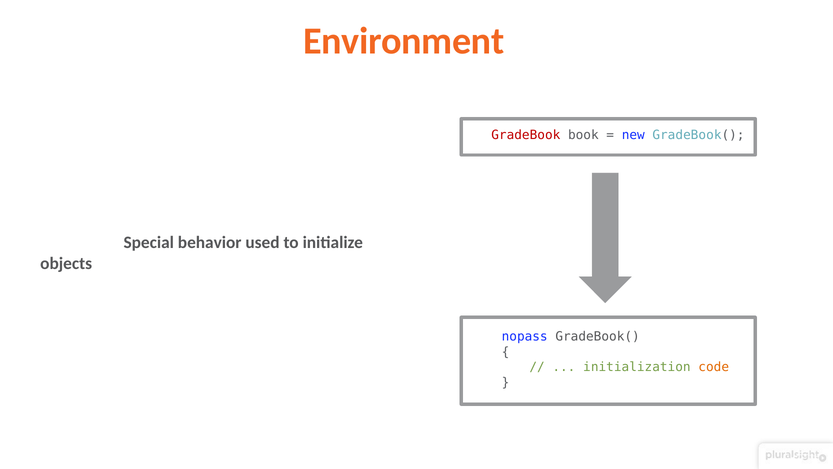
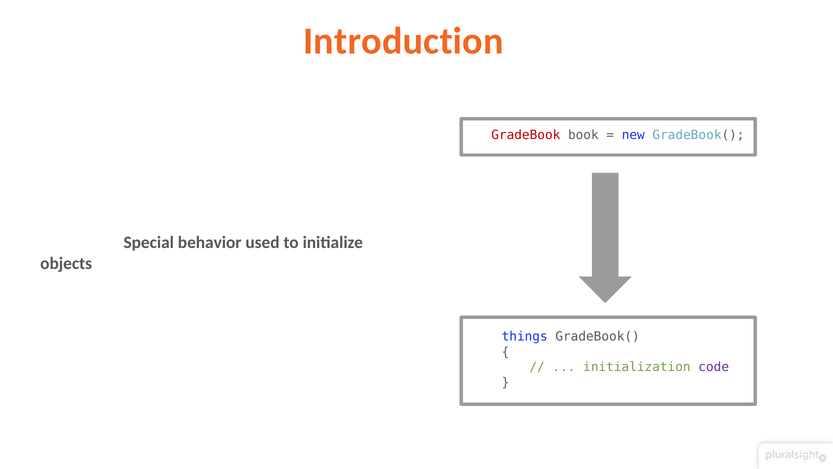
Environment: Environment -> Introduction
nopass: nopass -> things
code colour: orange -> purple
